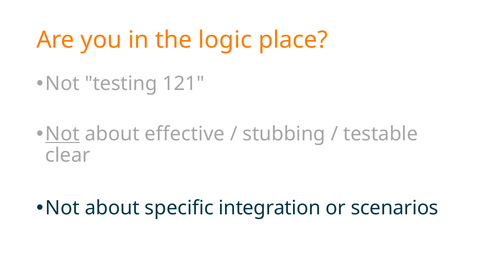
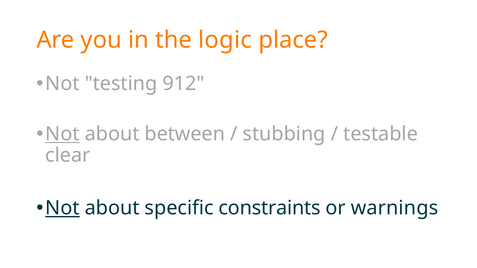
121: 121 -> 912
effective: effective -> between
Not at (62, 208) underline: none -> present
integration: integration -> constraints
scenarios: scenarios -> warnings
